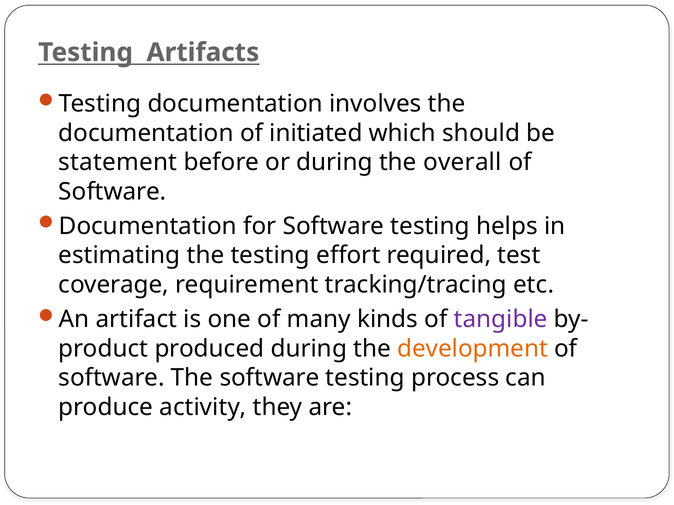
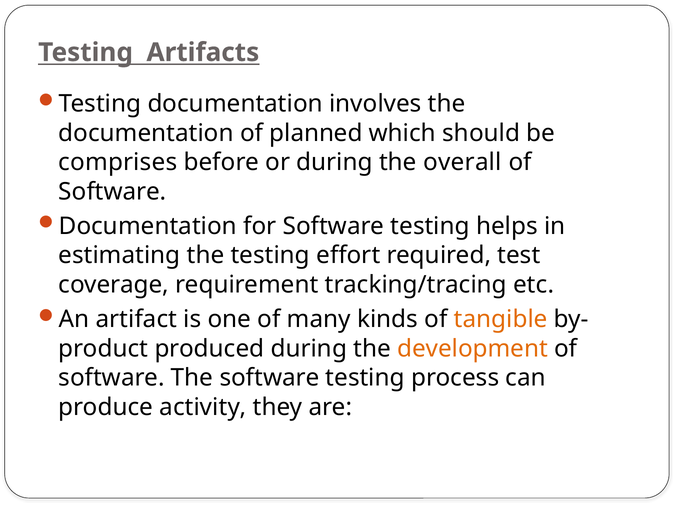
initiated: initiated -> planned
statement: statement -> comprises
tangible colour: purple -> orange
